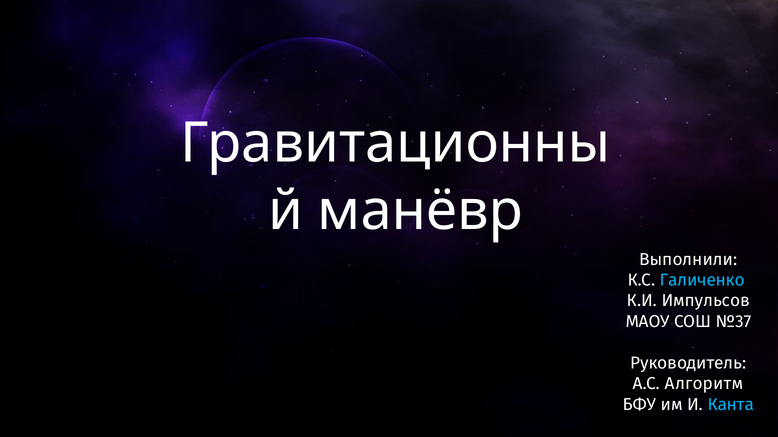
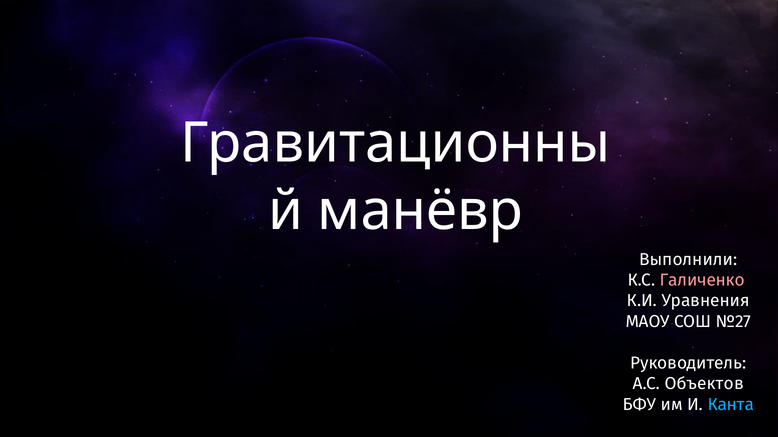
Галиченко colour: light blue -> pink
Импульсов: Импульсов -> Уравнения
№37: №37 -> №27
Алгоритм: Алгоритм -> Объектов
